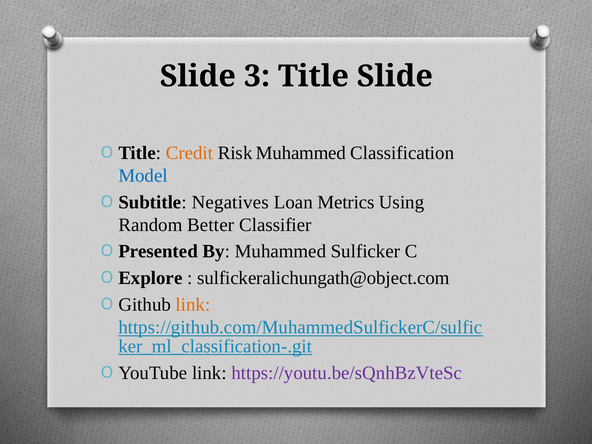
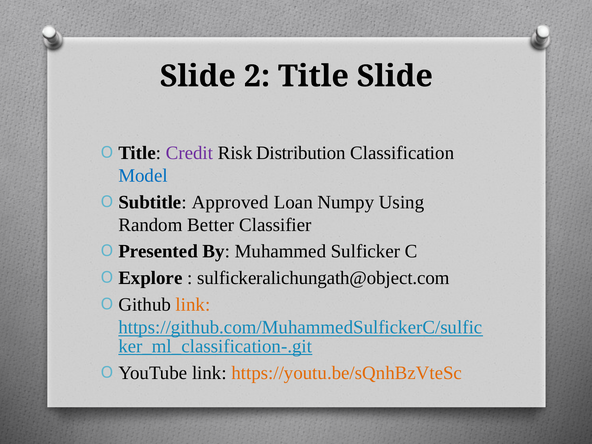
3: 3 -> 2
Credit colour: orange -> purple
Risk Muhammed: Muhammed -> Distribution
Negatives: Negatives -> Approved
Metrics: Metrics -> Numpy
https://youtu.be/sQnhBzVteSc colour: purple -> orange
